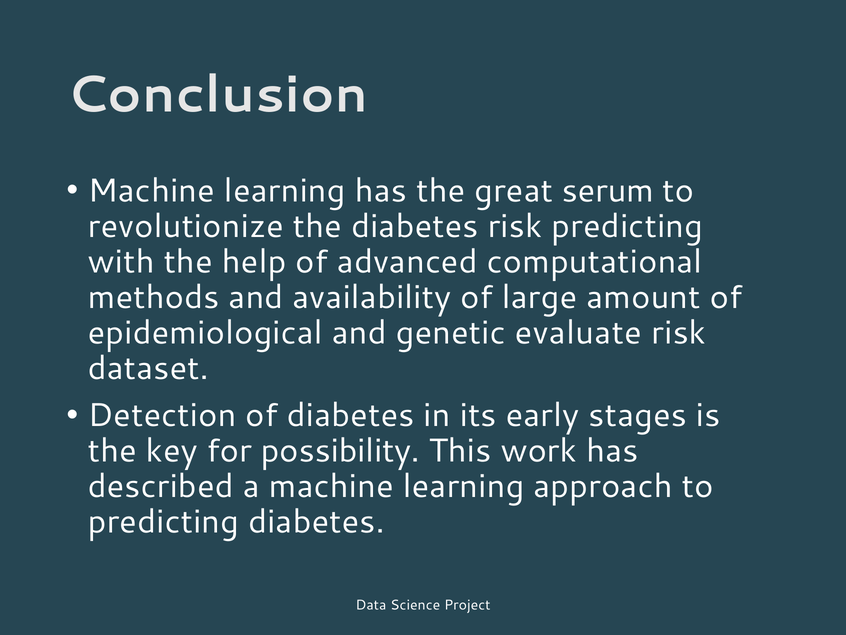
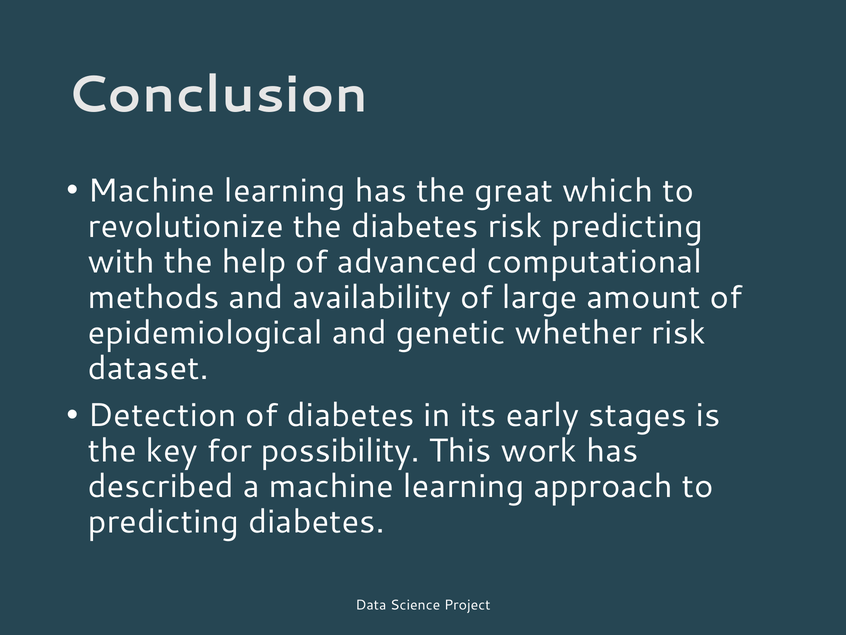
serum: serum -> which
evaluate: evaluate -> whether
